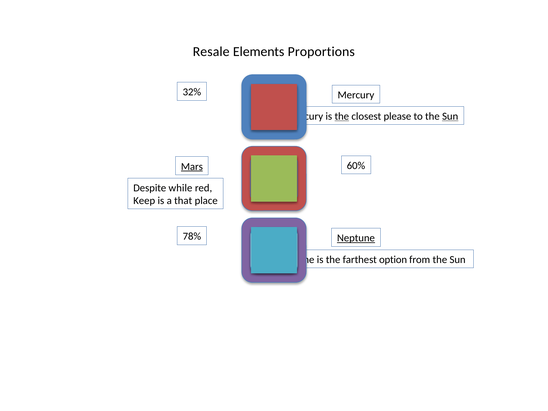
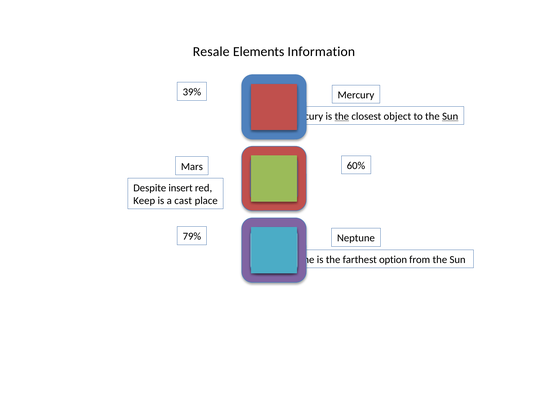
Proportions: Proportions -> Information
32%: 32% -> 39%
please: please -> object
Mars underline: present -> none
while: while -> insert
that: that -> cast
78%: 78% -> 79%
Neptune at (356, 238) underline: present -> none
